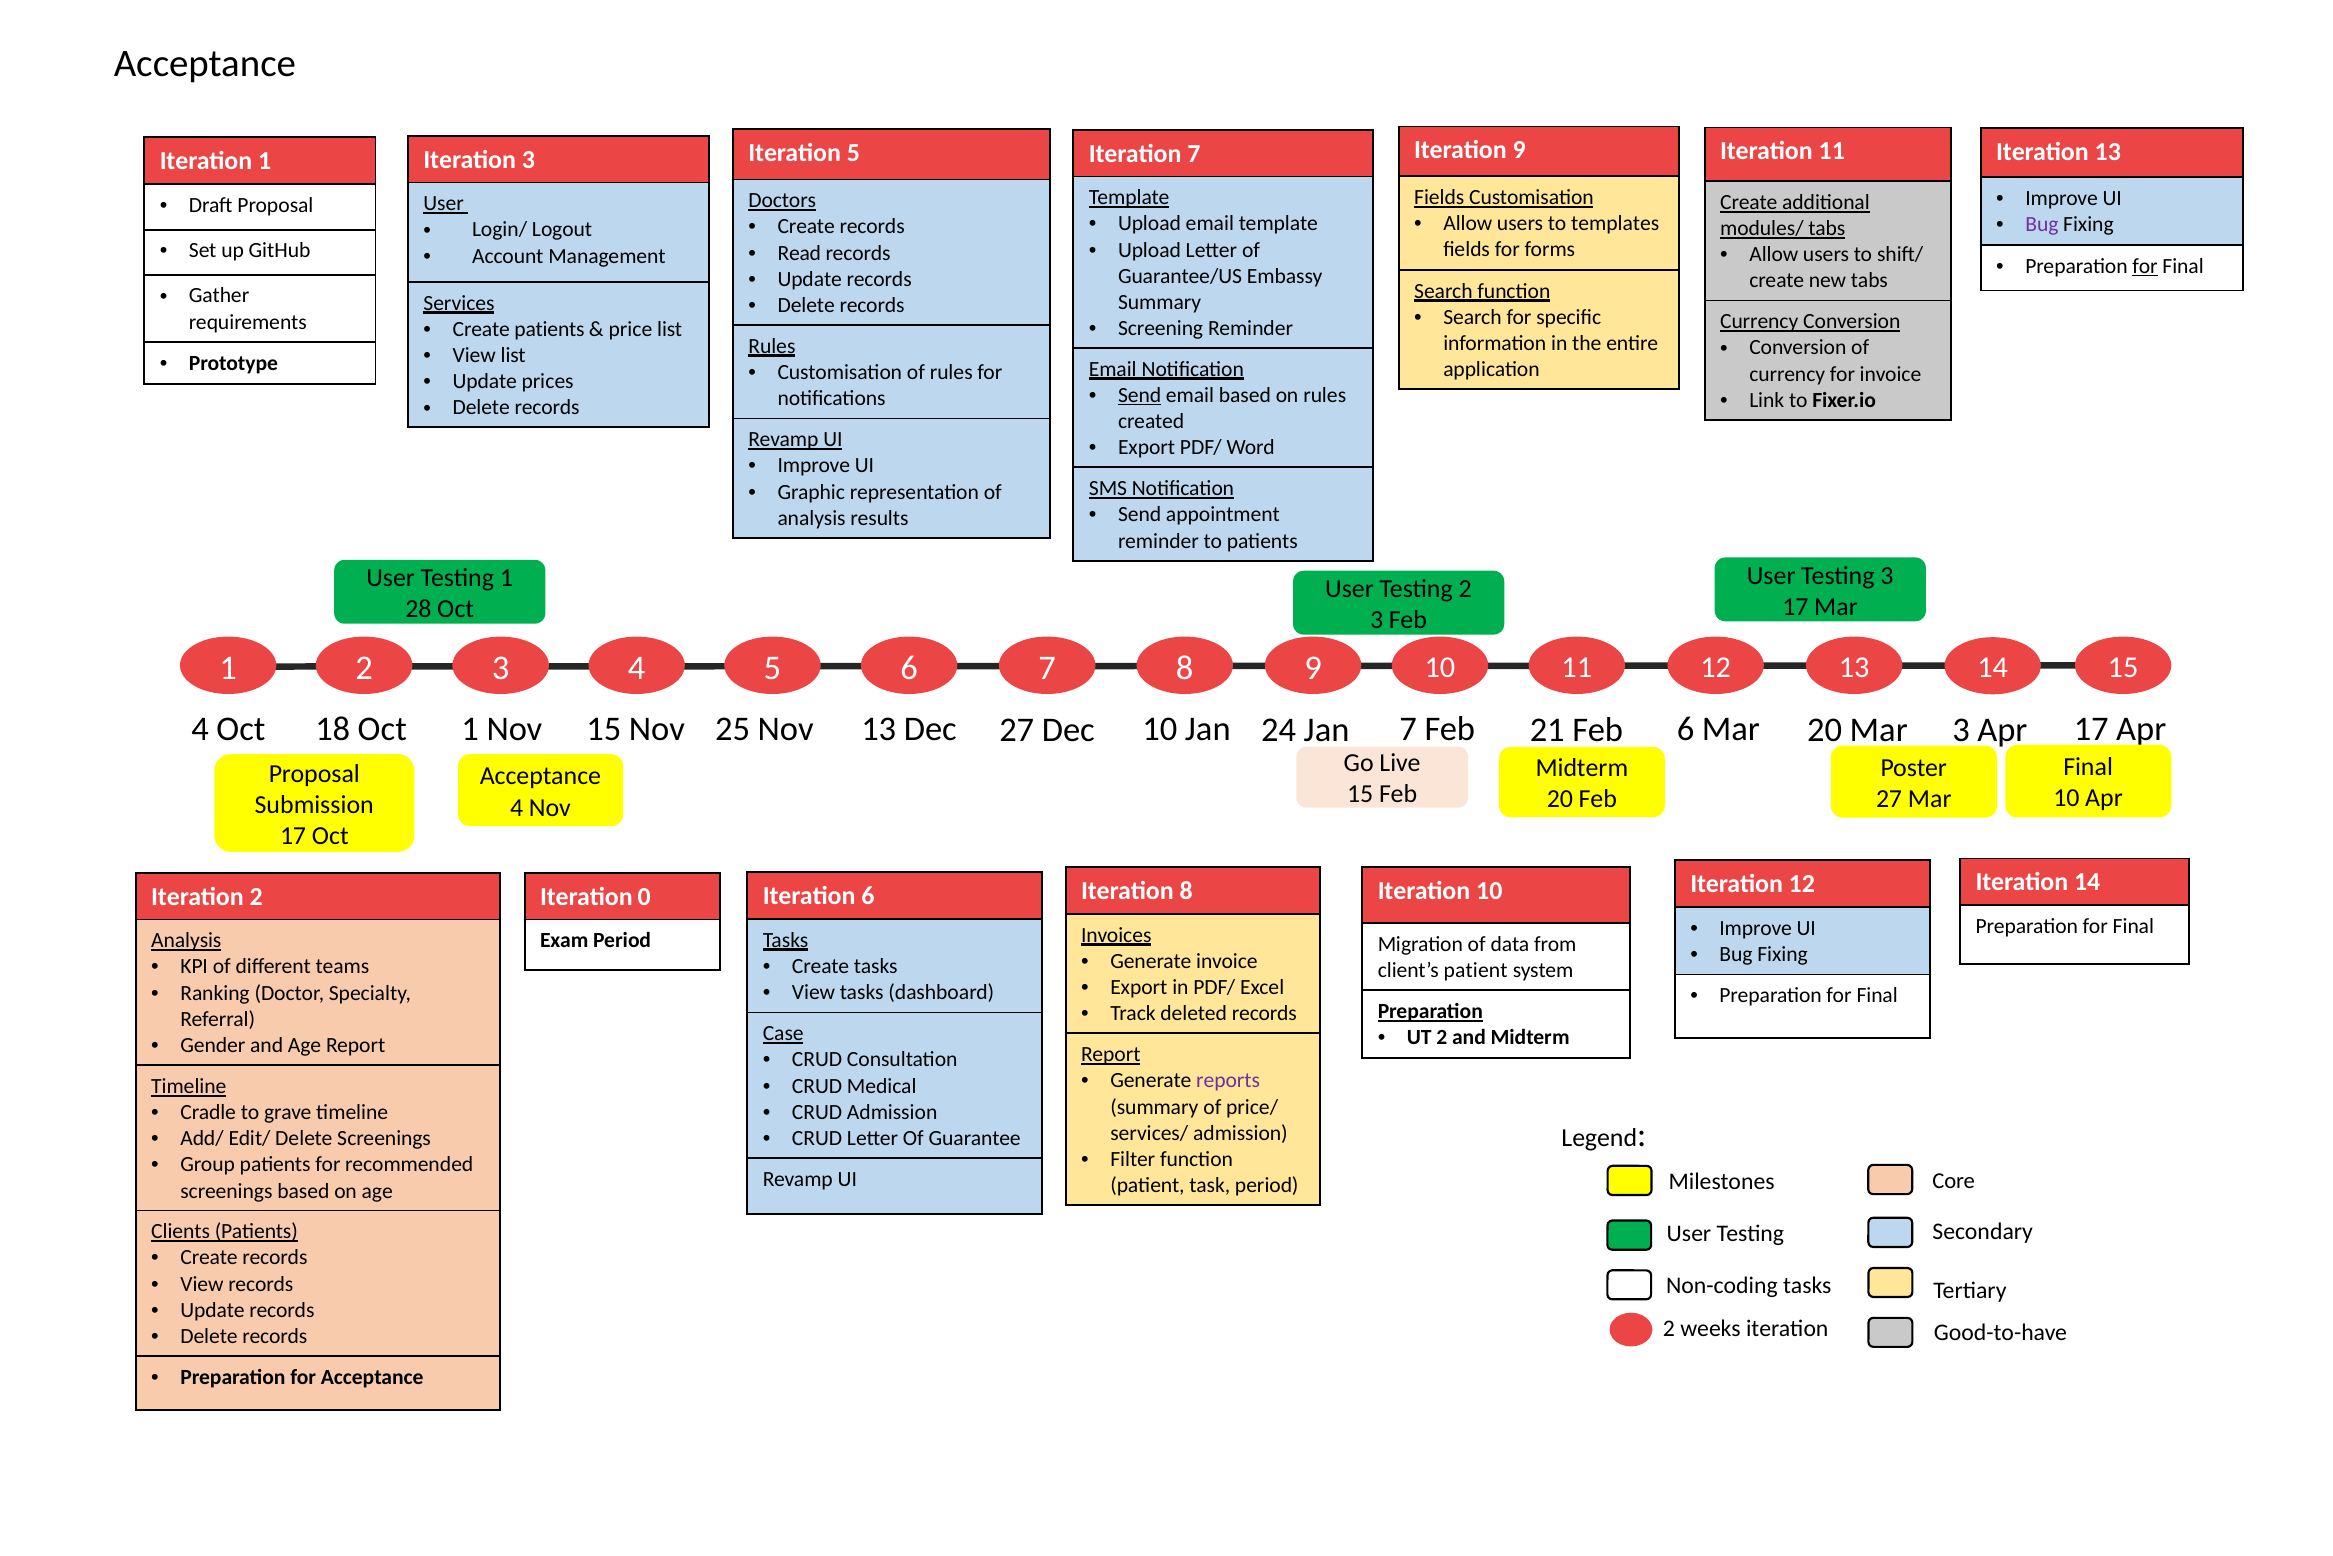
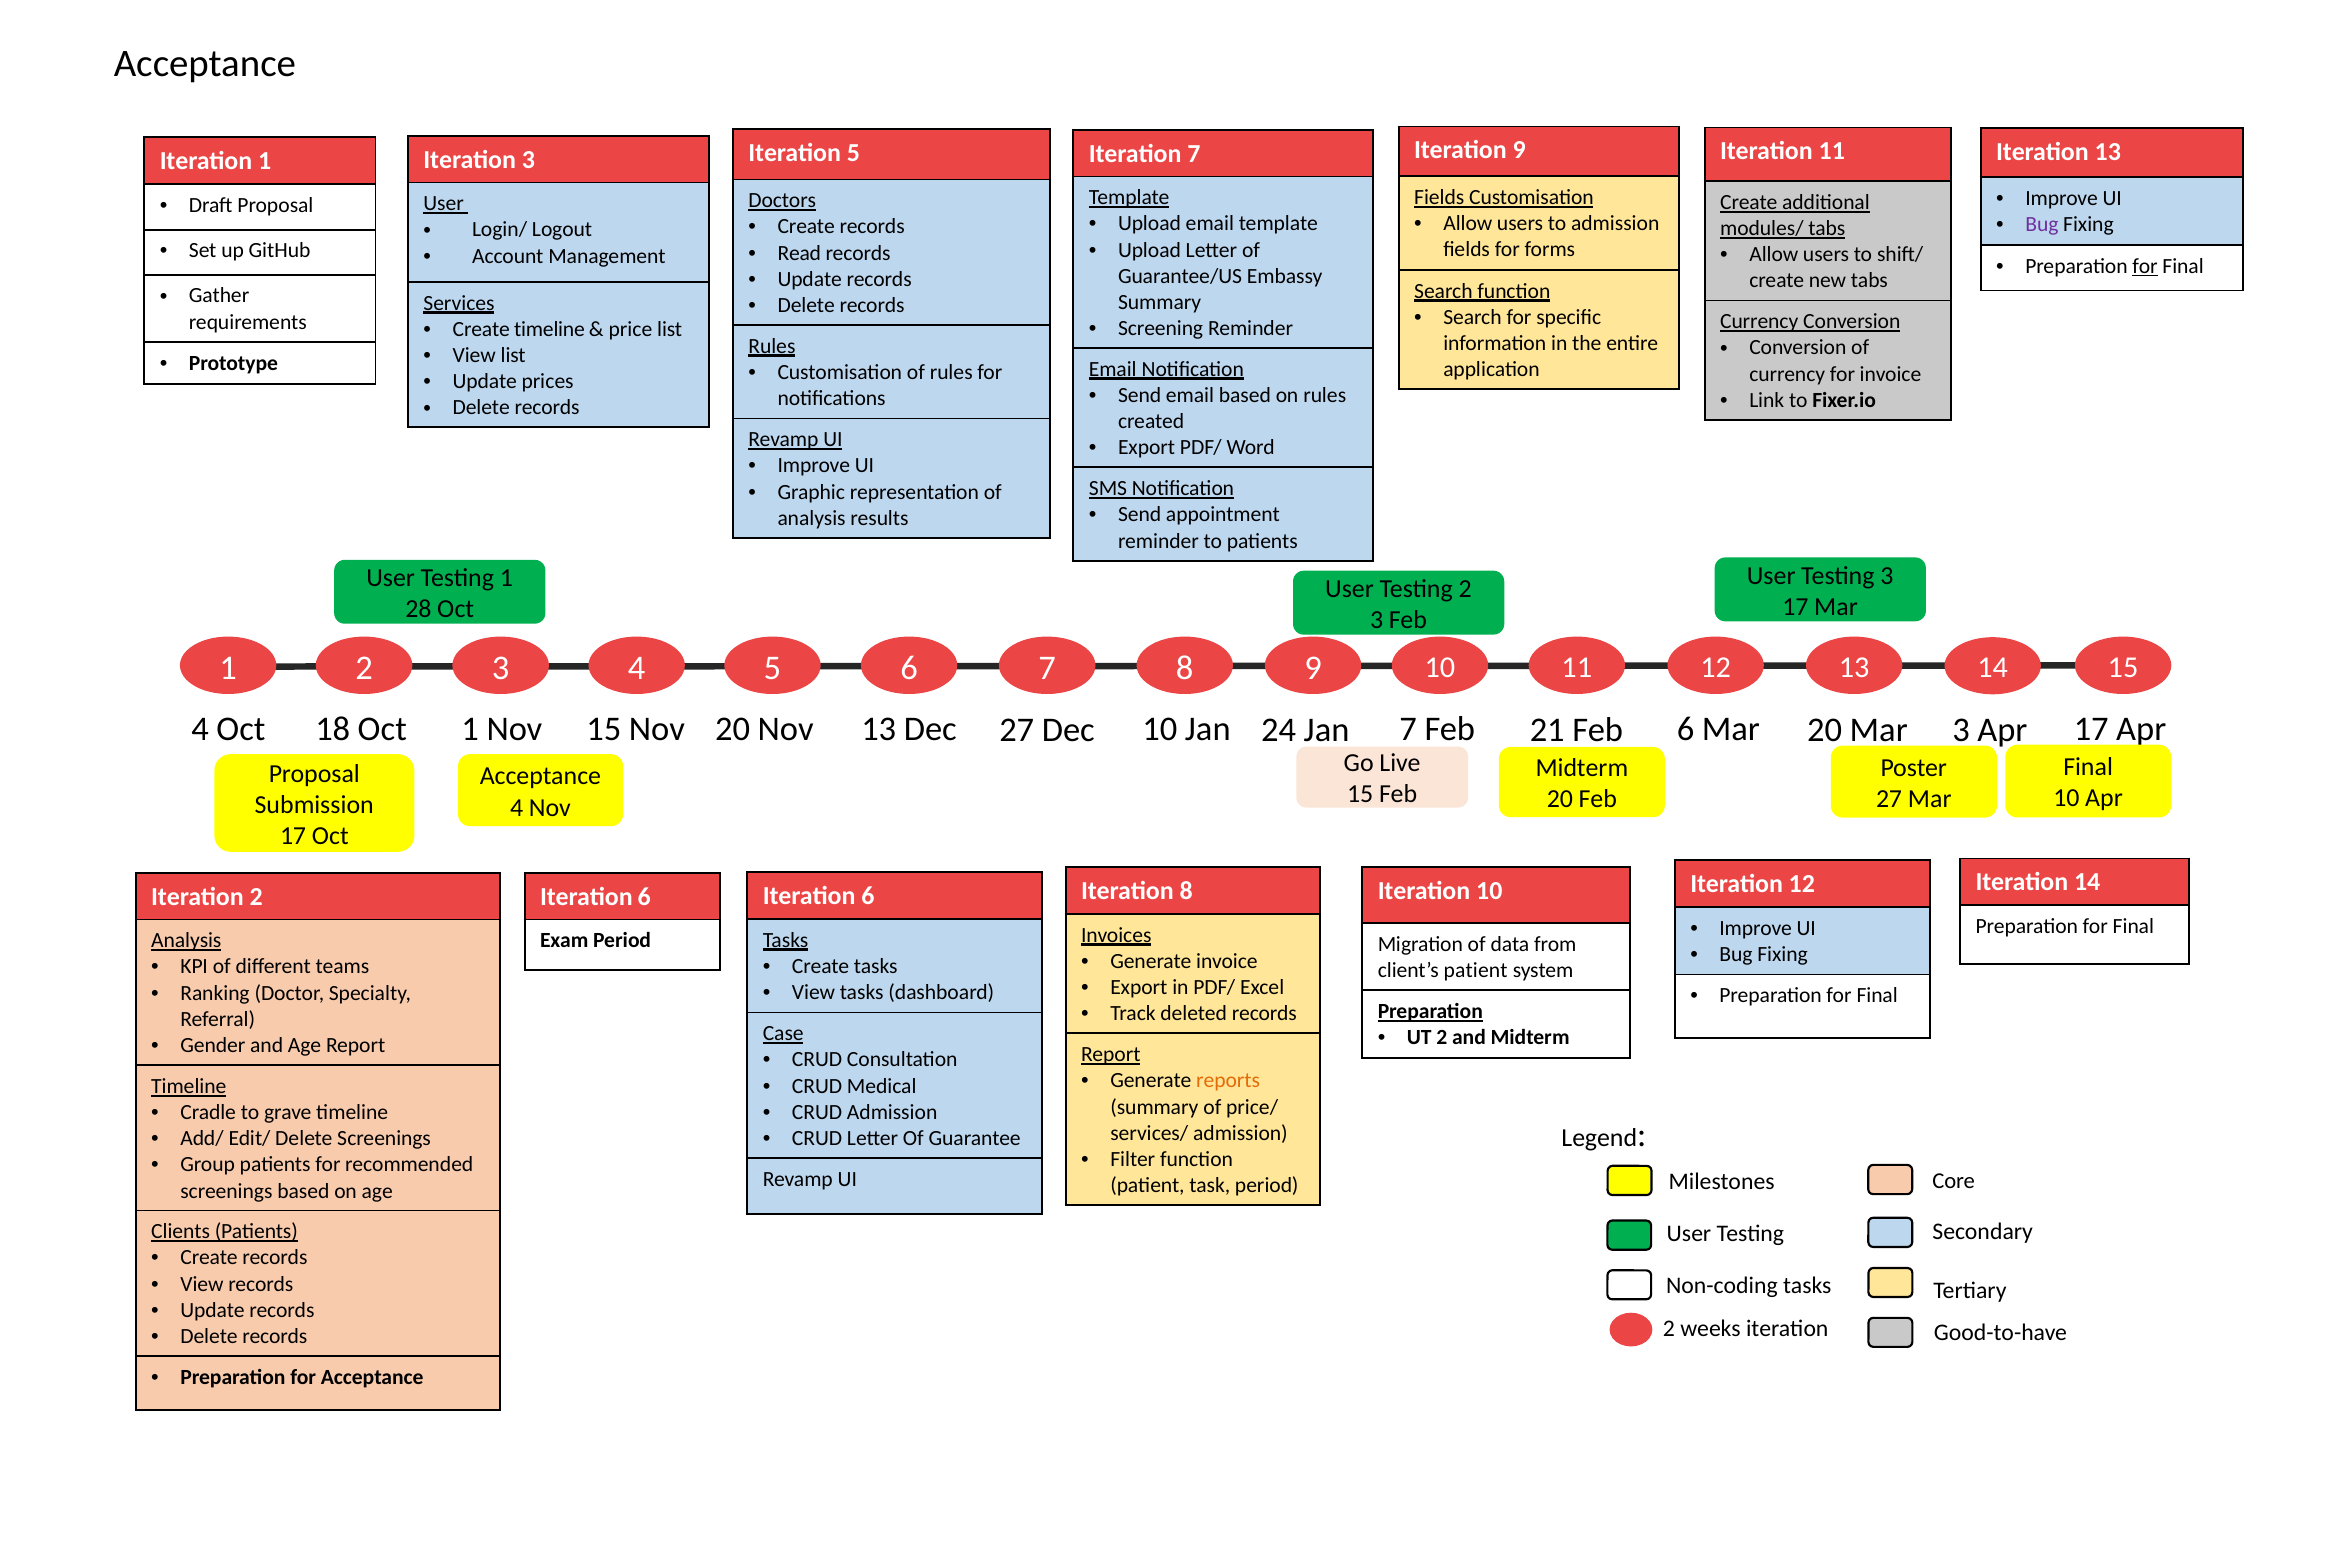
to templates: templates -> admission
Create patients: patients -> timeline
Send at (1140, 395) underline: present -> none
Nov 25: 25 -> 20
0 at (644, 896): 0 -> 6
reports colour: purple -> orange
